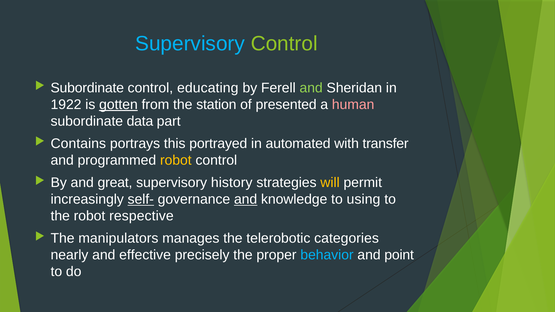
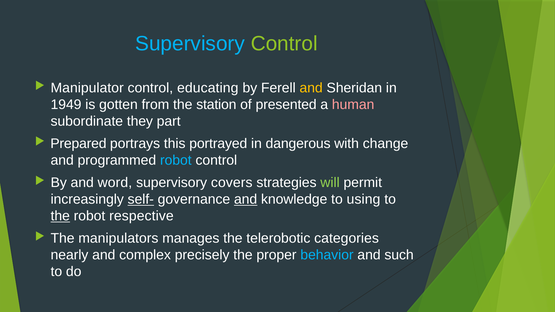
Subordinate at (87, 88): Subordinate -> Manipulator
and at (311, 88) colour: light green -> yellow
1922: 1922 -> 1949
gotten underline: present -> none
data: data -> they
Contains: Contains -> Prepared
automated: automated -> dangerous
transfer: transfer -> change
robot at (176, 160) colour: yellow -> light blue
great: great -> word
history: history -> covers
will colour: yellow -> light green
the at (60, 216) underline: none -> present
effective: effective -> complex
point: point -> such
